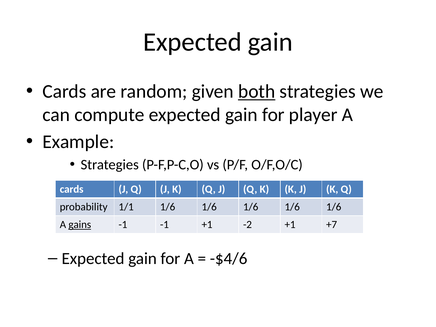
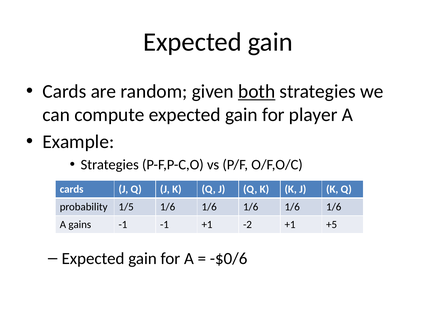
1/1: 1/1 -> 1/5
gains underline: present -> none
+7: +7 -> +5
-$4/6: -$4/6 -> -$0/6
